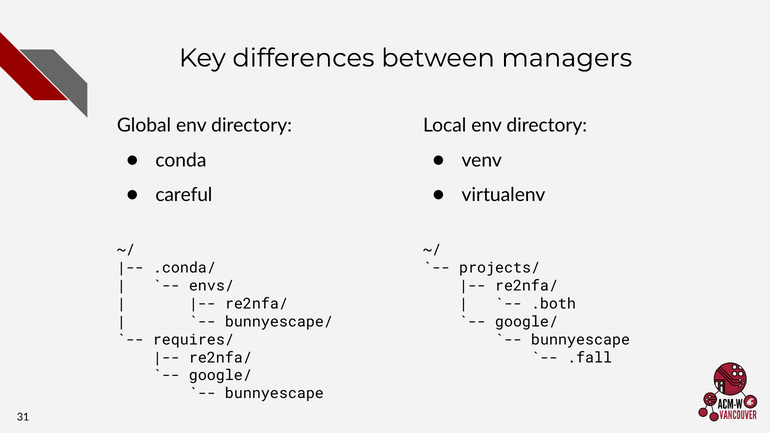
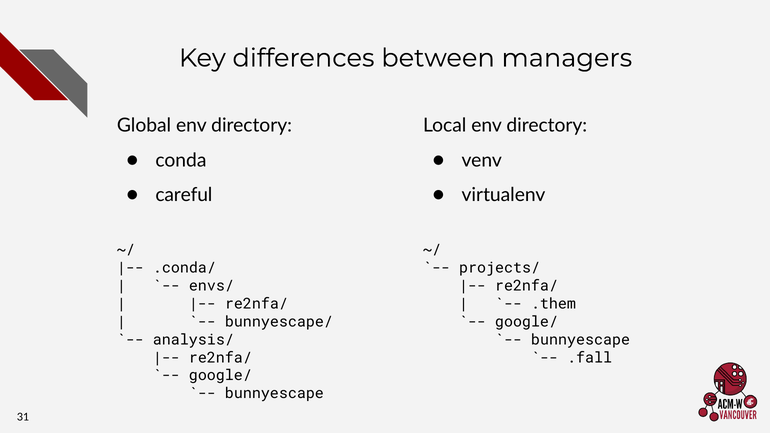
.both: .both -> .them
requires/: requires/ -> analysis/
